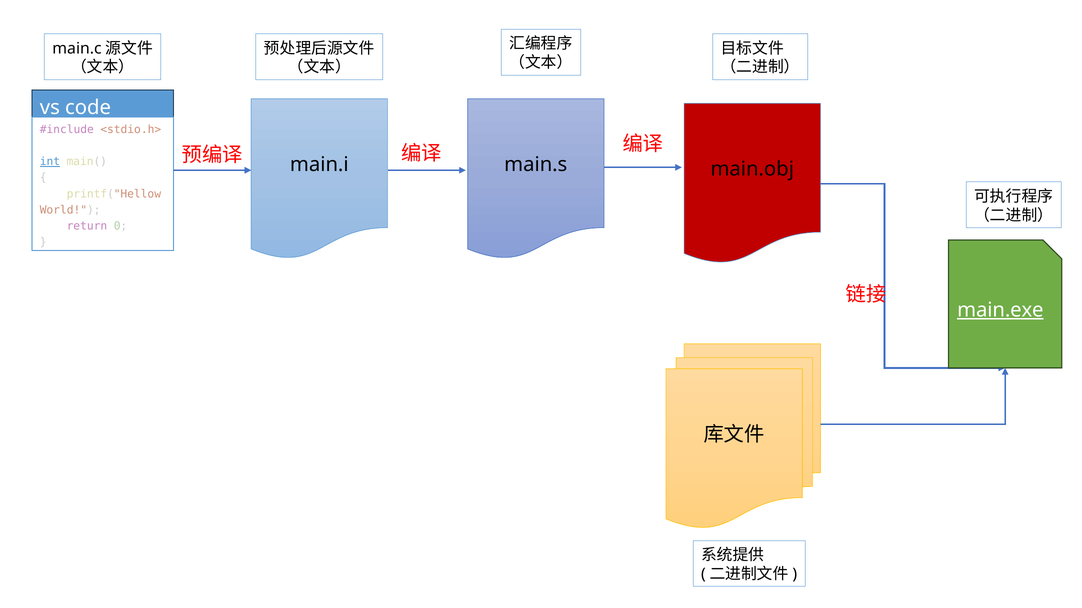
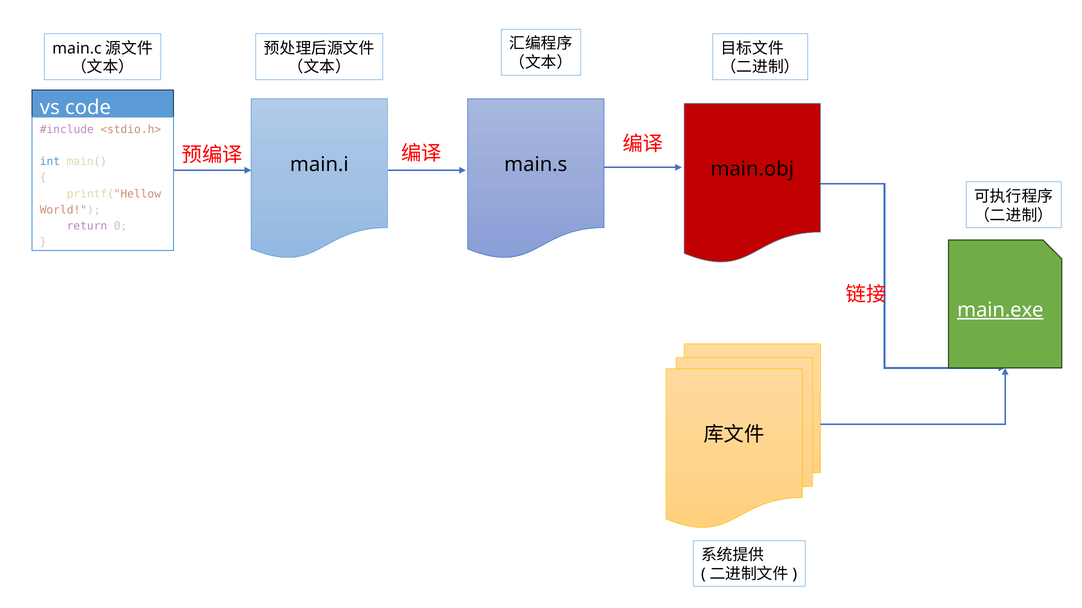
int underline: present -> none
